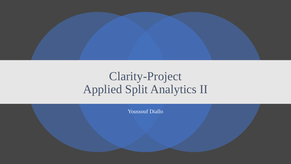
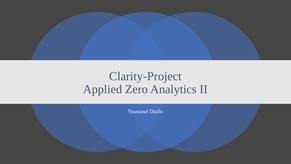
Split: Split -> Zero
